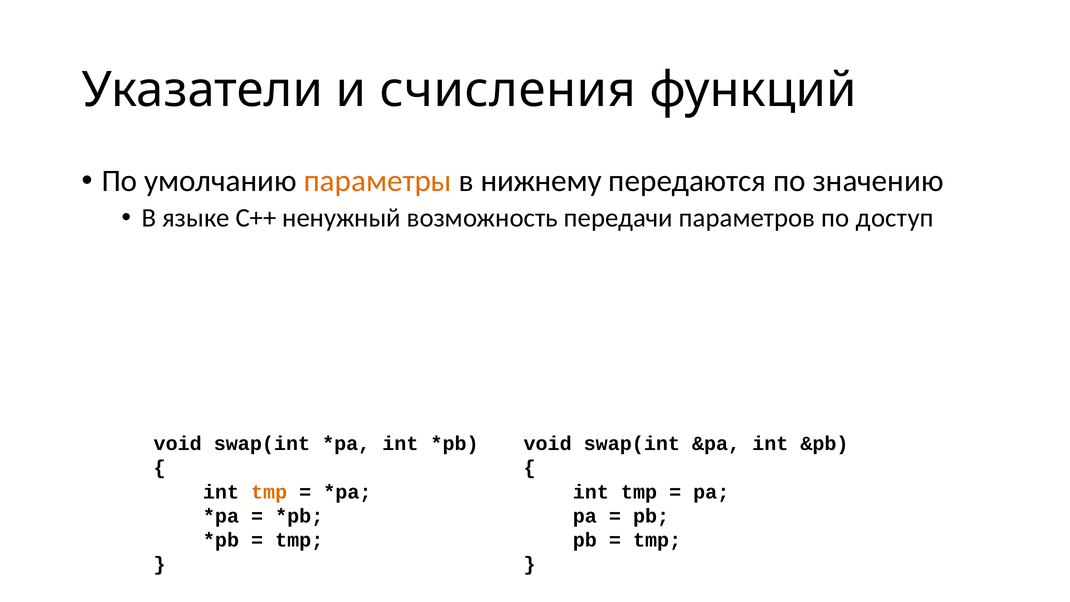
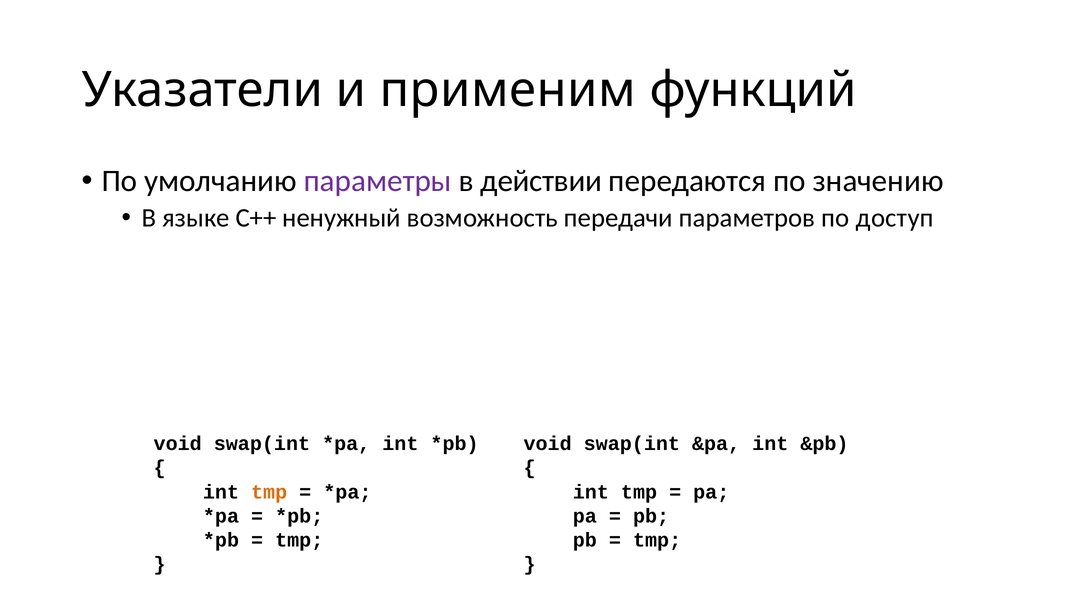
счисления: счисления -> применим
параметры colour: orange -> purple
нижнему: нижнему -> действии
